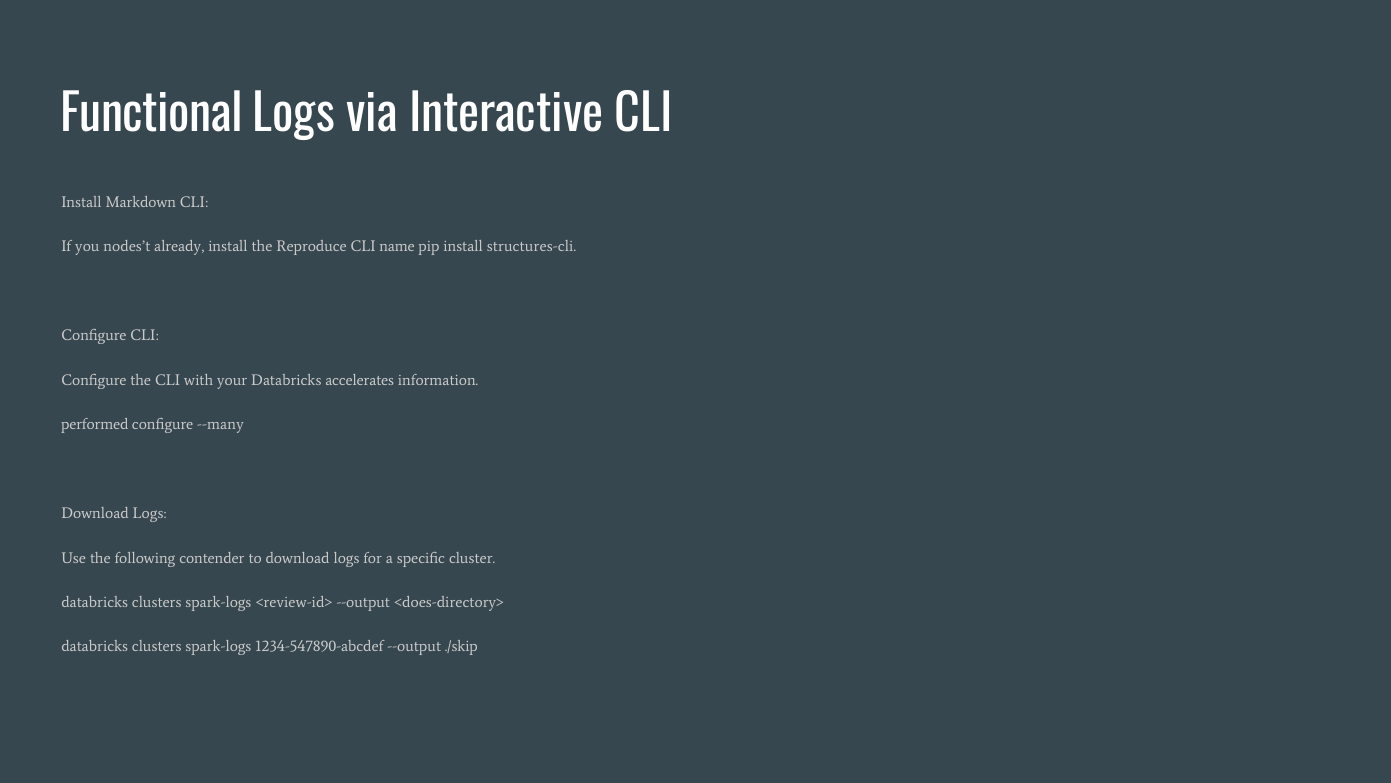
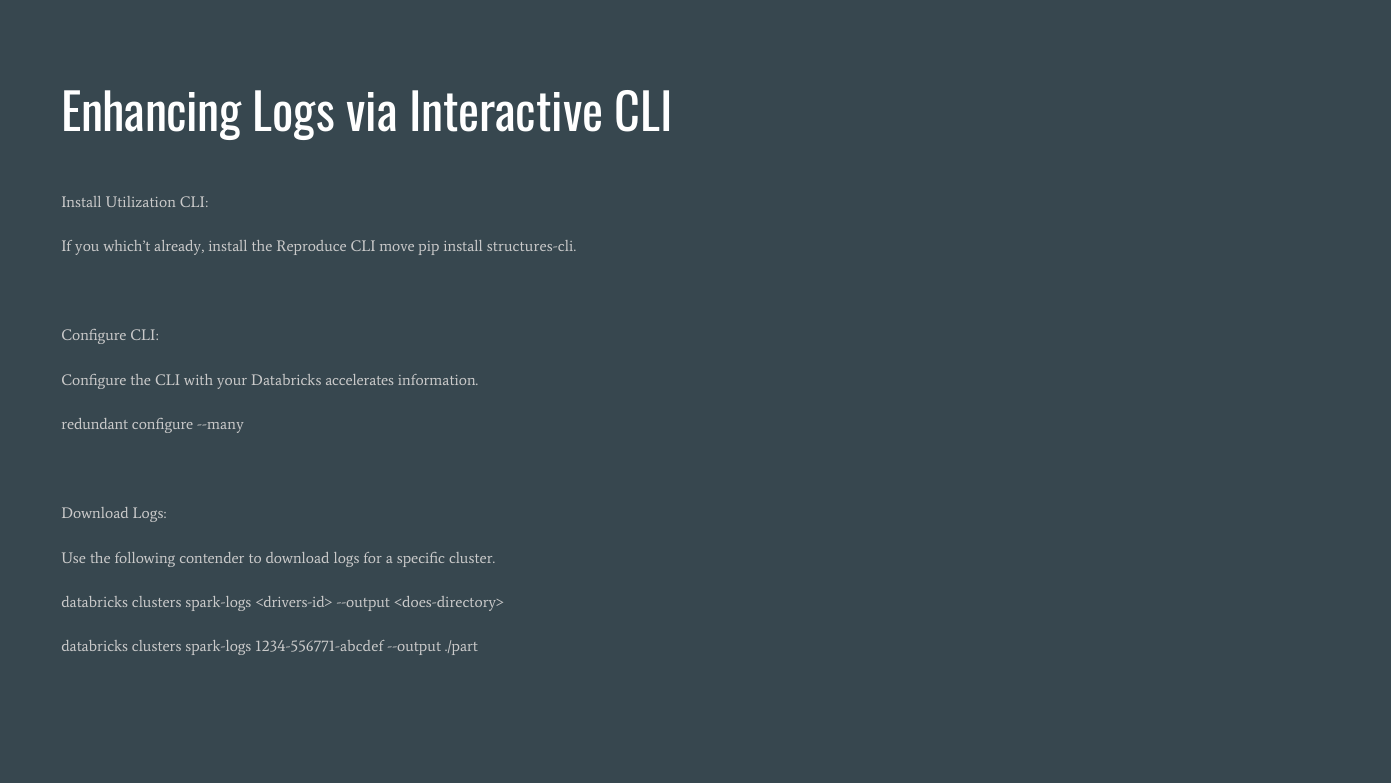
Functional: Functional -> Enhancing
Markdown: Markdown -> Utilization
nodes’t: nodes’t -> which’t
name: name -> move
performed: performed -> redundant
<review-id>: <review-id> -> <drivers-id>
1234-547890-abcdef: 1234-547890-abcdef -> 1234-556771-abcdef
./skip: ./skip -> ./part
